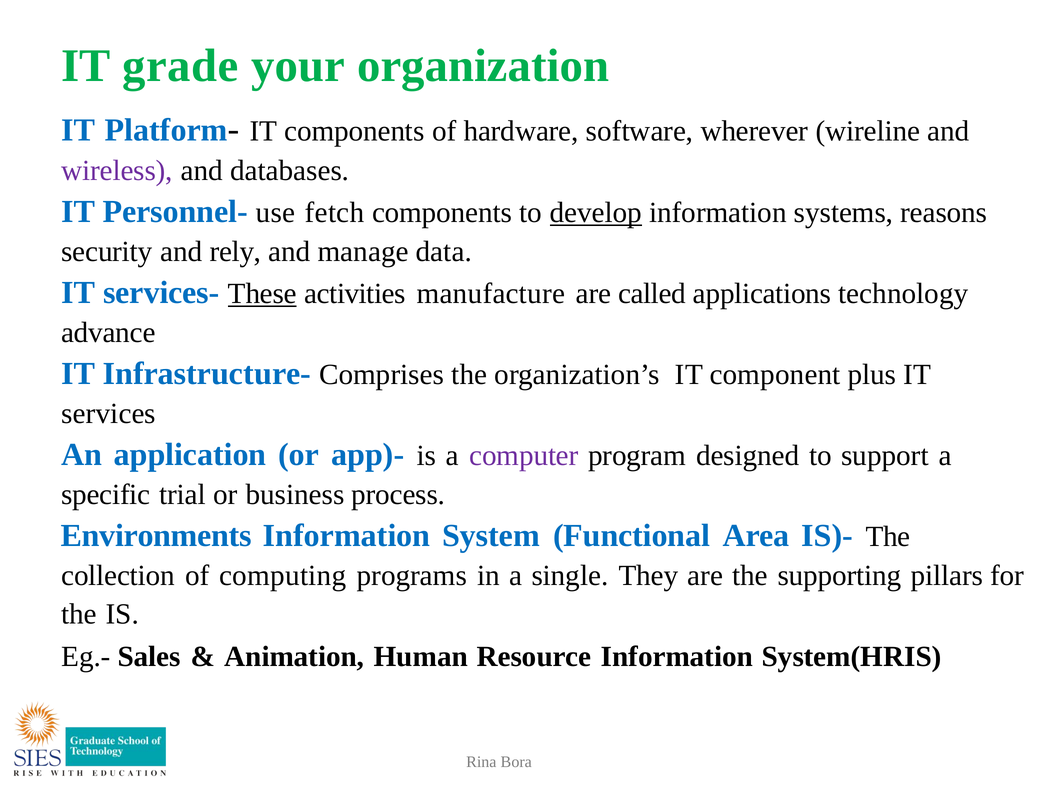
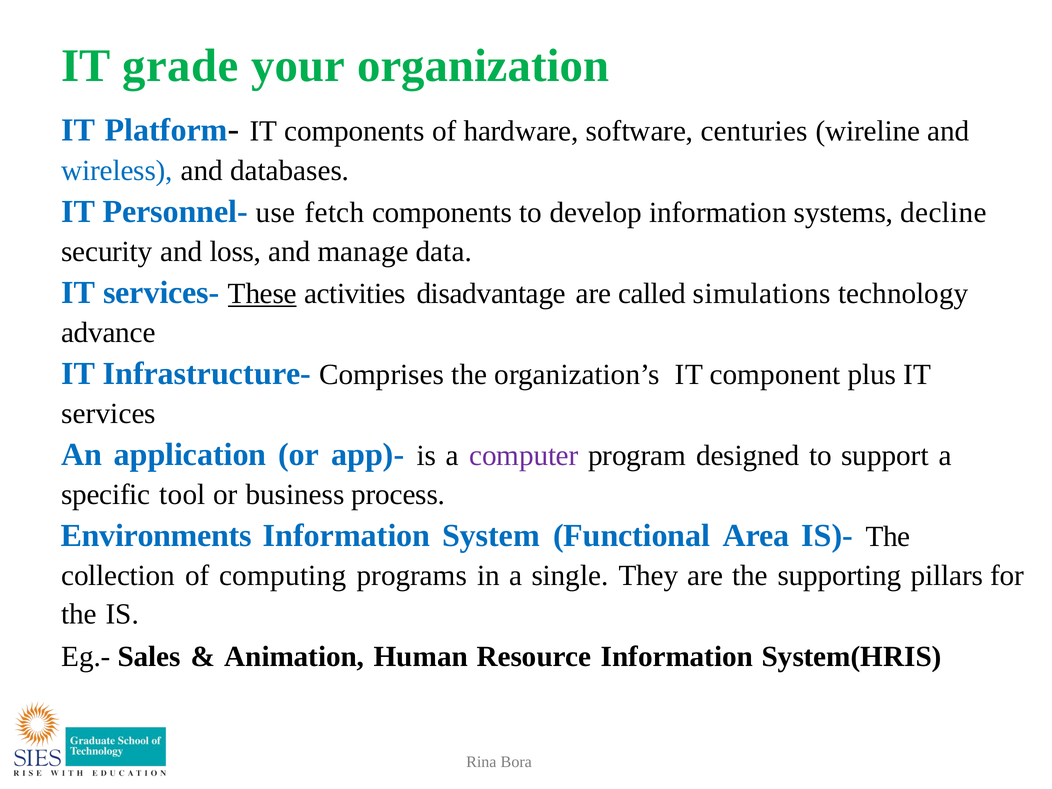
wherever: wherever -> centuries
wireless colour: purple -> blue
develop underline: present -> none
reasons: reasons -> decline
rely: rely -> loss
manufacture: manufacture -> disadvantage
applications: applications -> simulations
trial: trial -> tool
